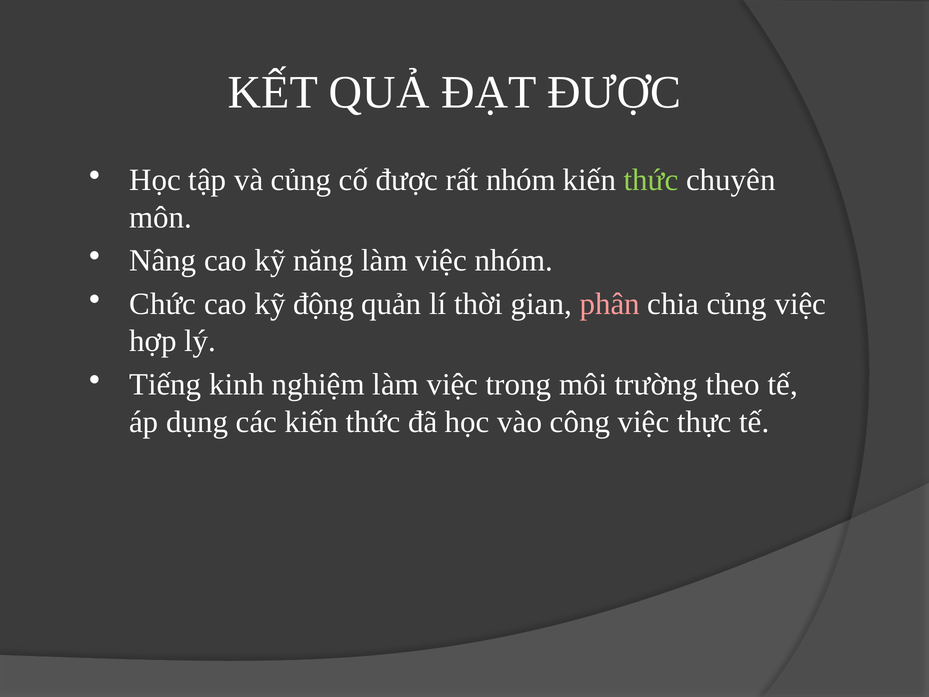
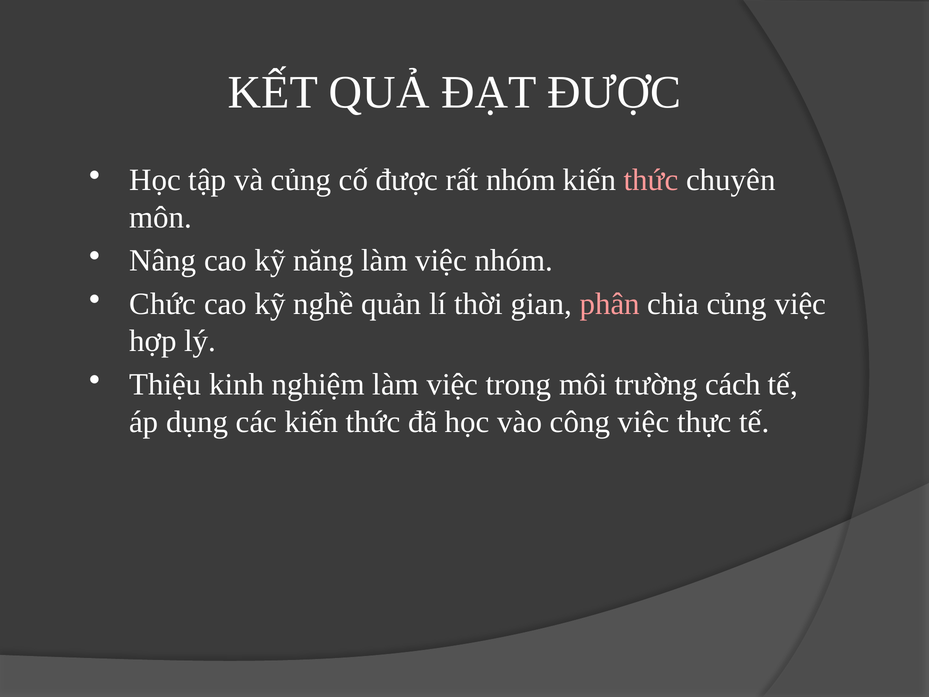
thức at (651, 180) colour: light green -> pink
động: động -> nghề
Tiếng: Tiếng -> Thiệu
theo: theo -> cách
